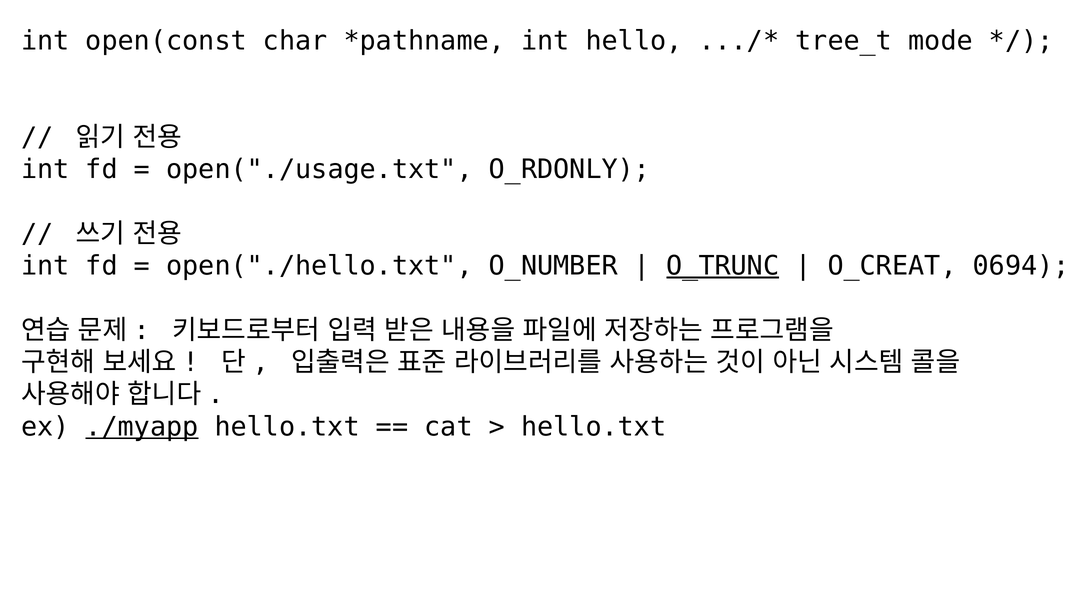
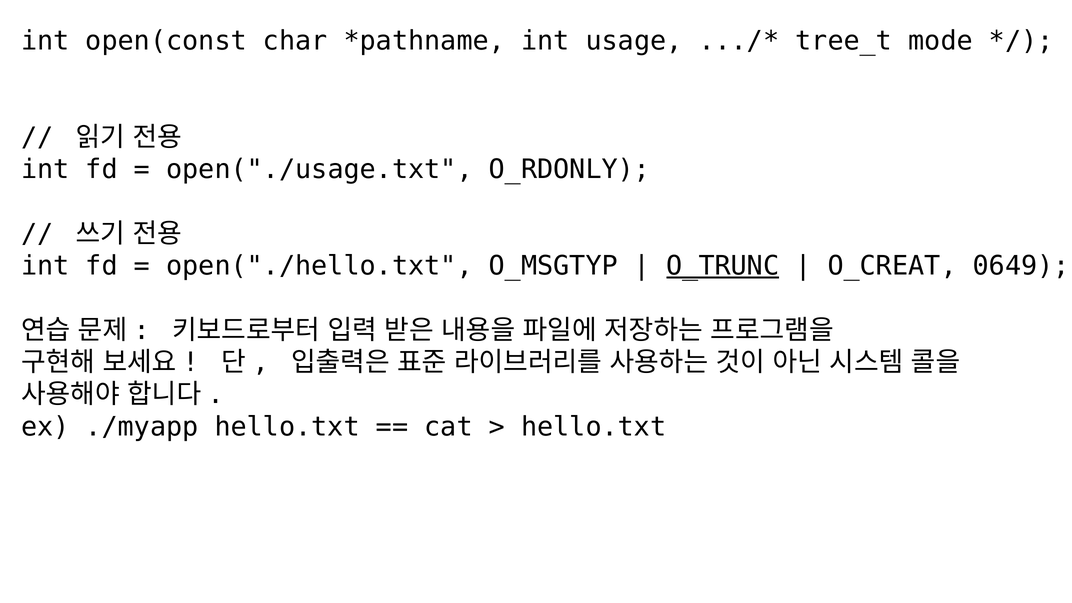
hello: hello -> usage
O_NUMBER: O_NUMBER -> O_MSGTYP
0694: 0694 -> 0649
./myapp underline: present -> none
